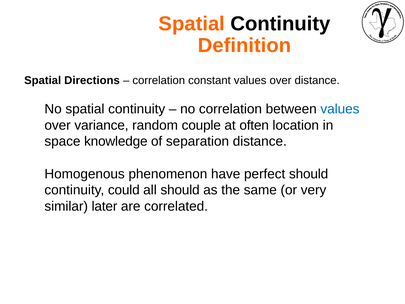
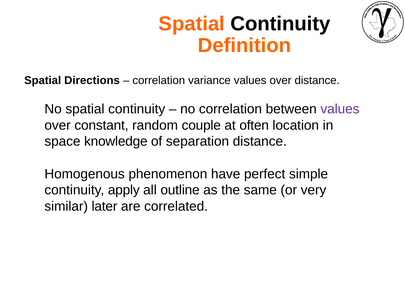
constant: constant -> variance
values at (340, 109) colour: blue -> purple
variance: variance -> constant
perfect should: should -> simple
could: could -> apply
all should: should -> outline
